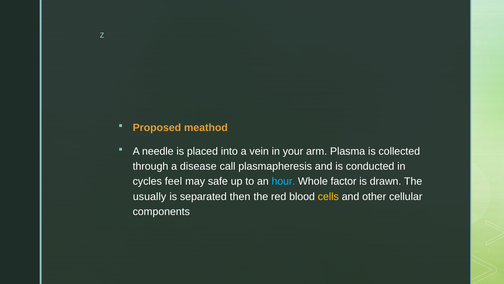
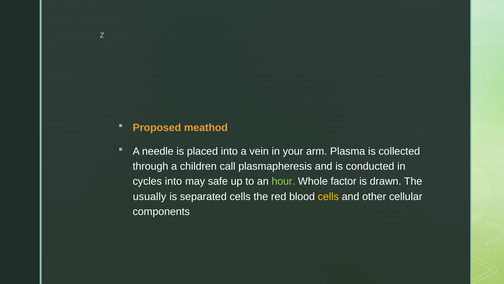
disease: disease -> children
cycles feel: feel -> into
hour colour: light blue -> light green
separated then: then -> cells
